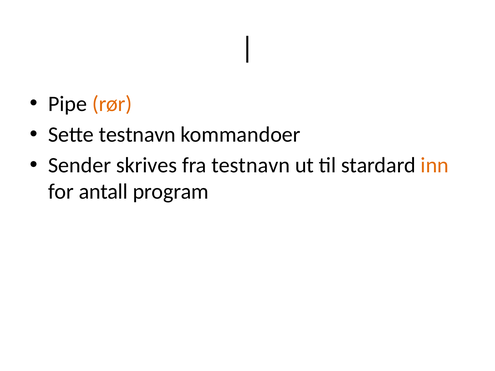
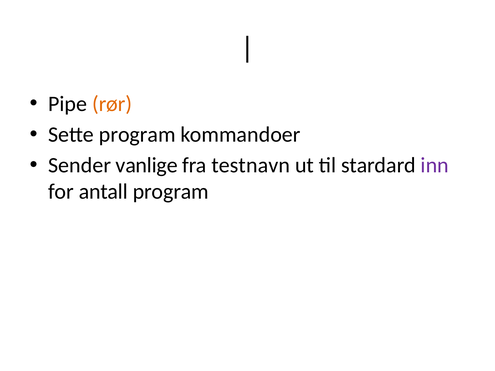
Sette testnavn: testnavn -> program
skrives: skrives -> vanlige
inn colour: orange -> purple
